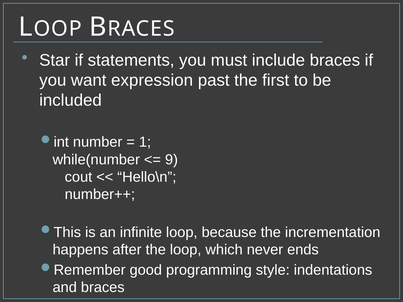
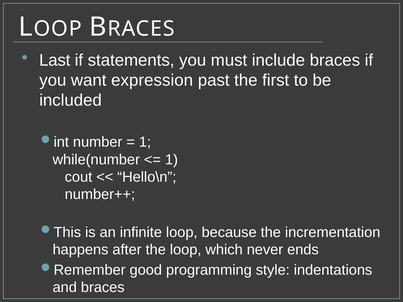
Star: Star -> Last
9 at (171, 160): 9 -> 1
